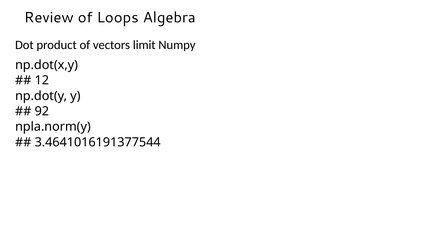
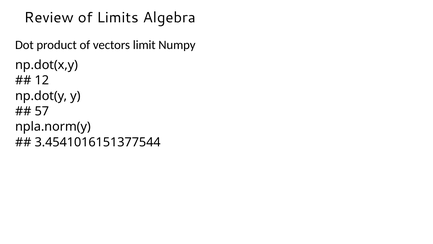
Loops: Loops -> Limits
92: 92 -> 57
3.4641016191377544: 3.4641016191377544 -> 3.4541016151377544
